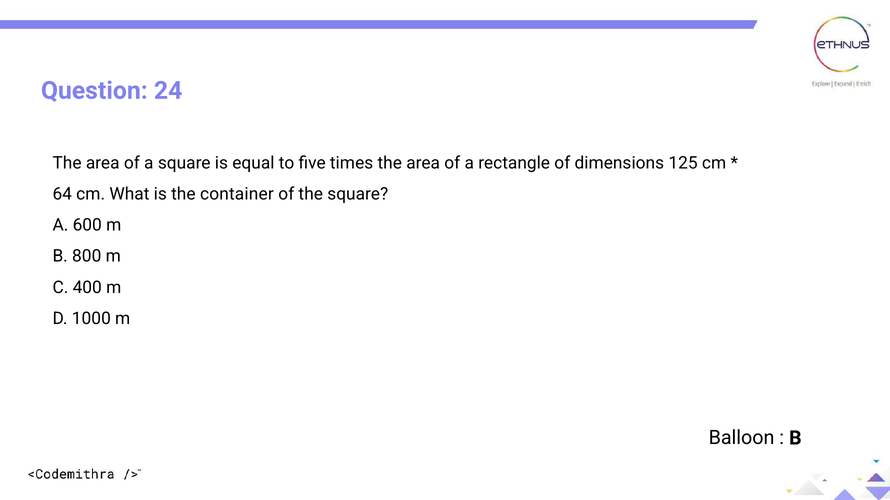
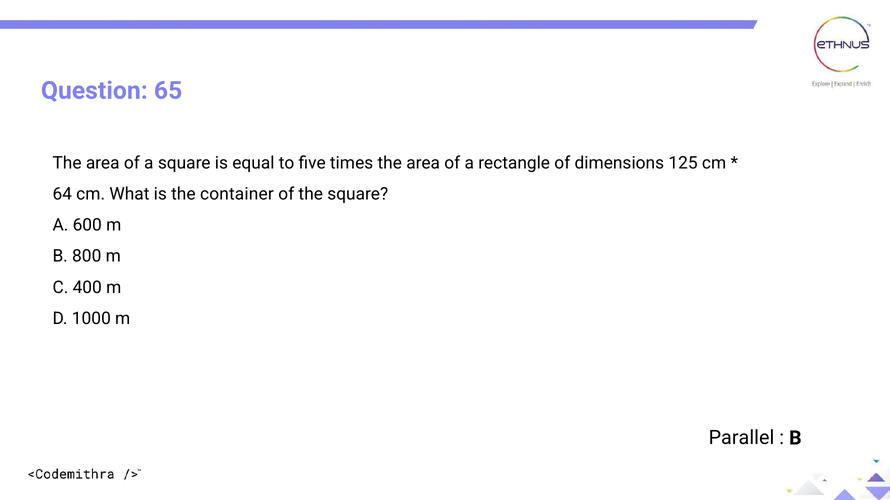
24: 24 -> 65
Balloon: Balloon -> Parallel
